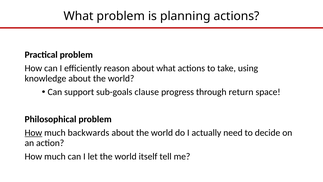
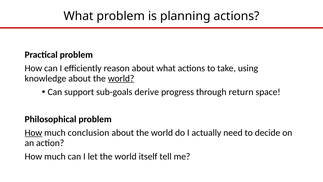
world at (121, 78) underline: none -> present
clause: clause -> derive
backwards: backwards -> conclusion
